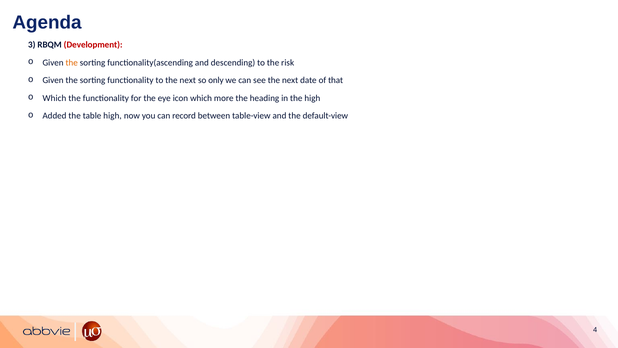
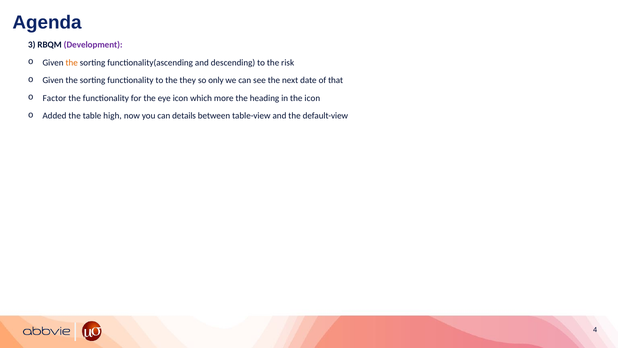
Development colour: red -> purple
to the next: next -> they
Which at (54, 98): Which -> Factor
the high: high -> icon
record: record -> details
